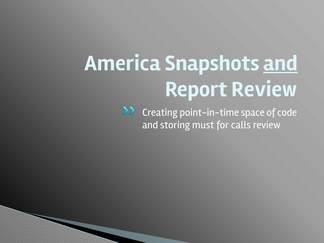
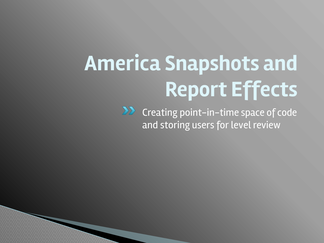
and at (280, 63) underline: present -> none
Report Review: Review -> Effects
must: must -> users
calls: calls -> level
